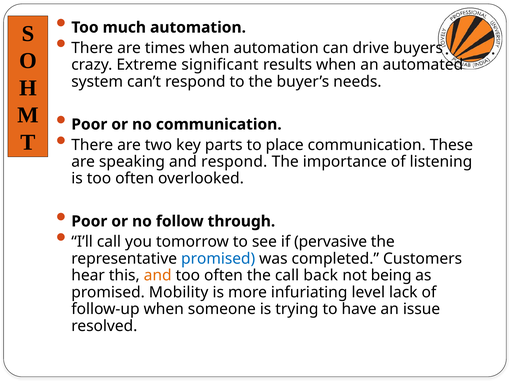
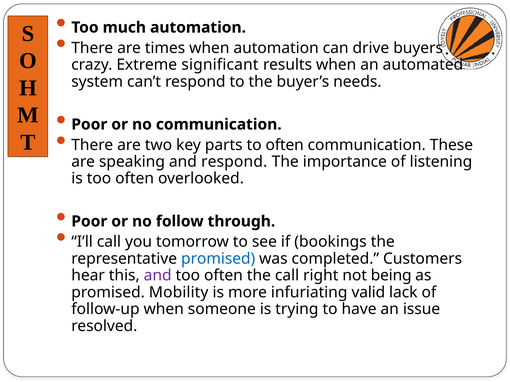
to place: place -> often
pervasive: pervasive -> bookings
and at (158, 276) colour: orange -> purple
back: back -> right
level: level -> valid
